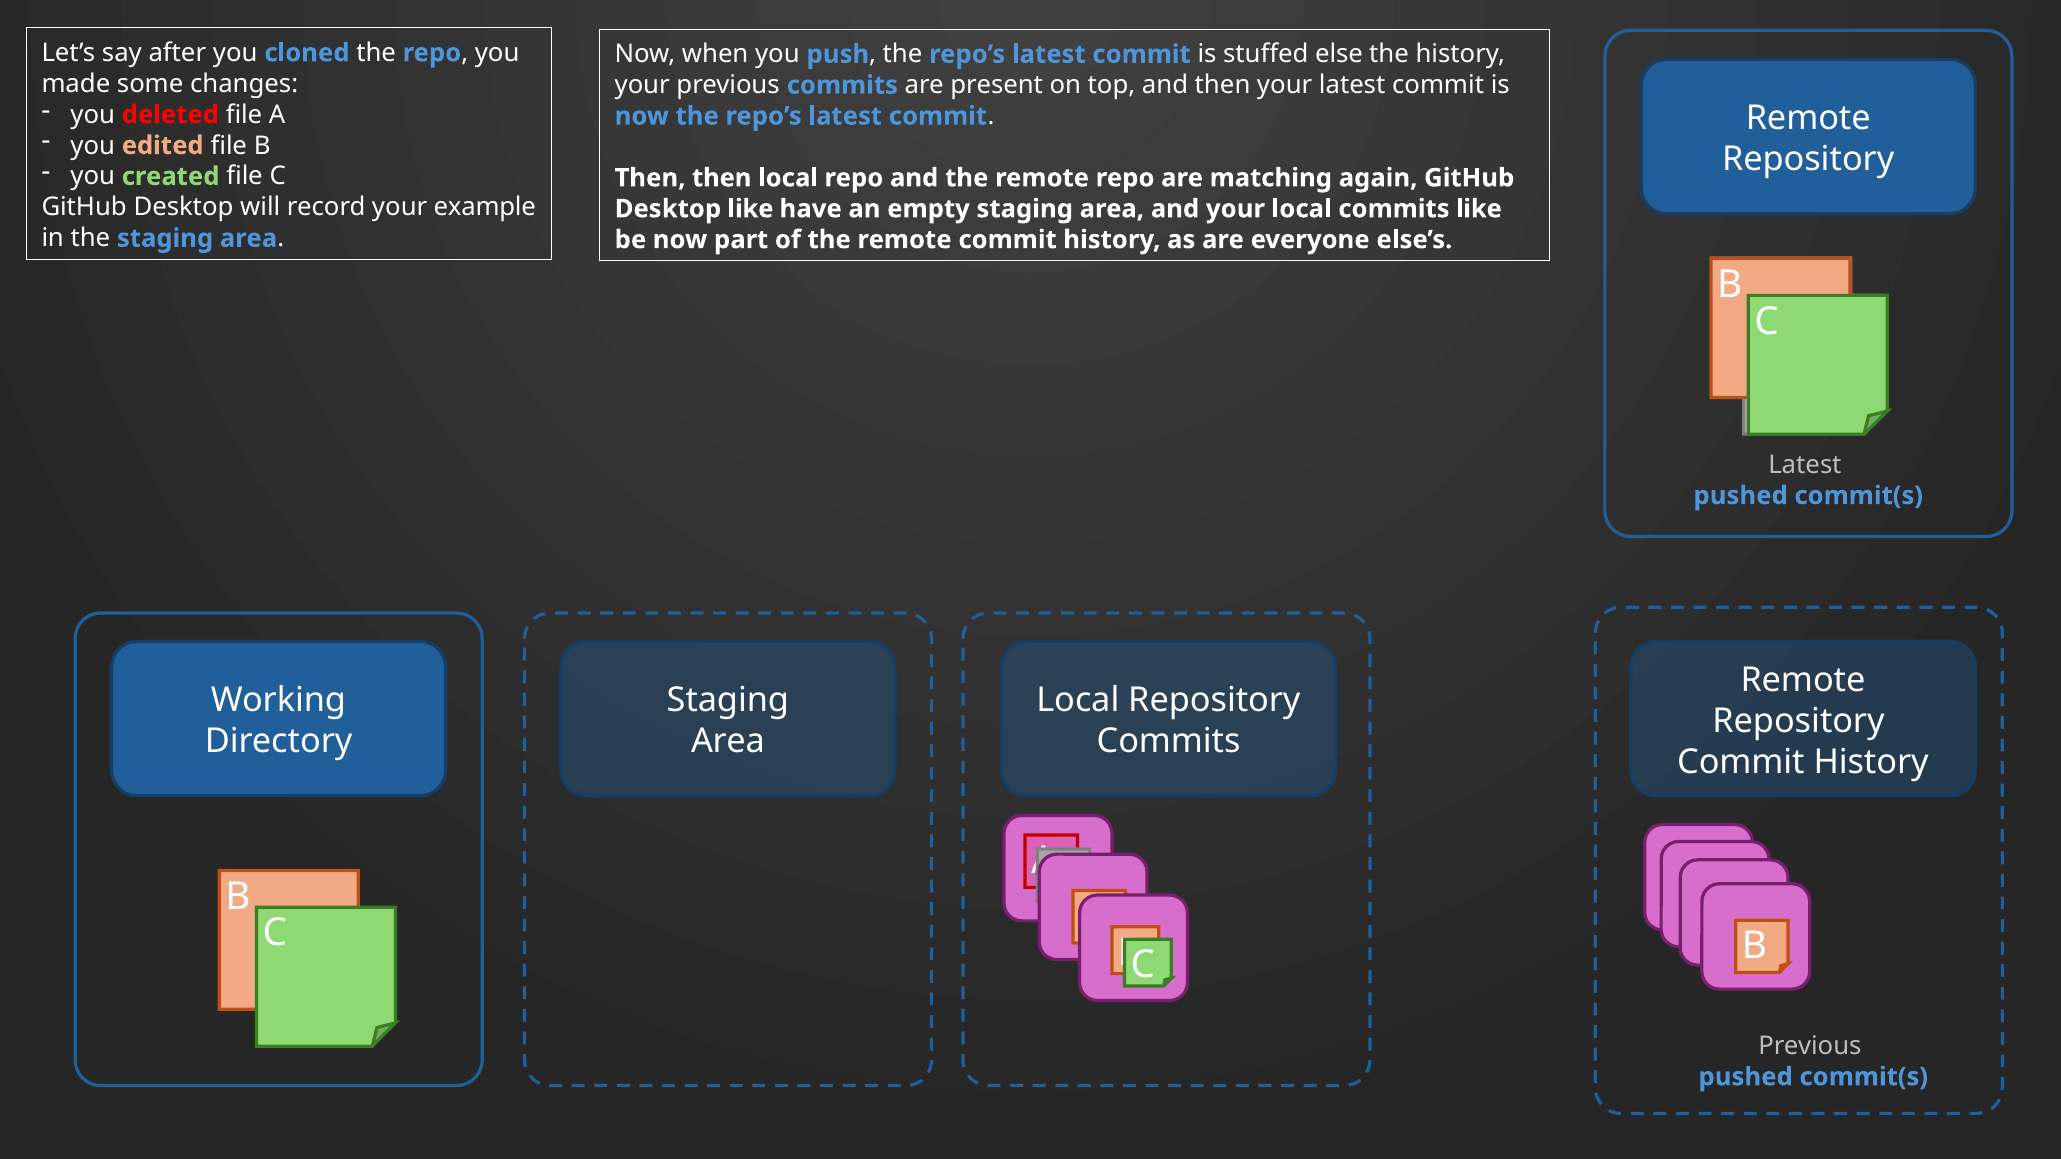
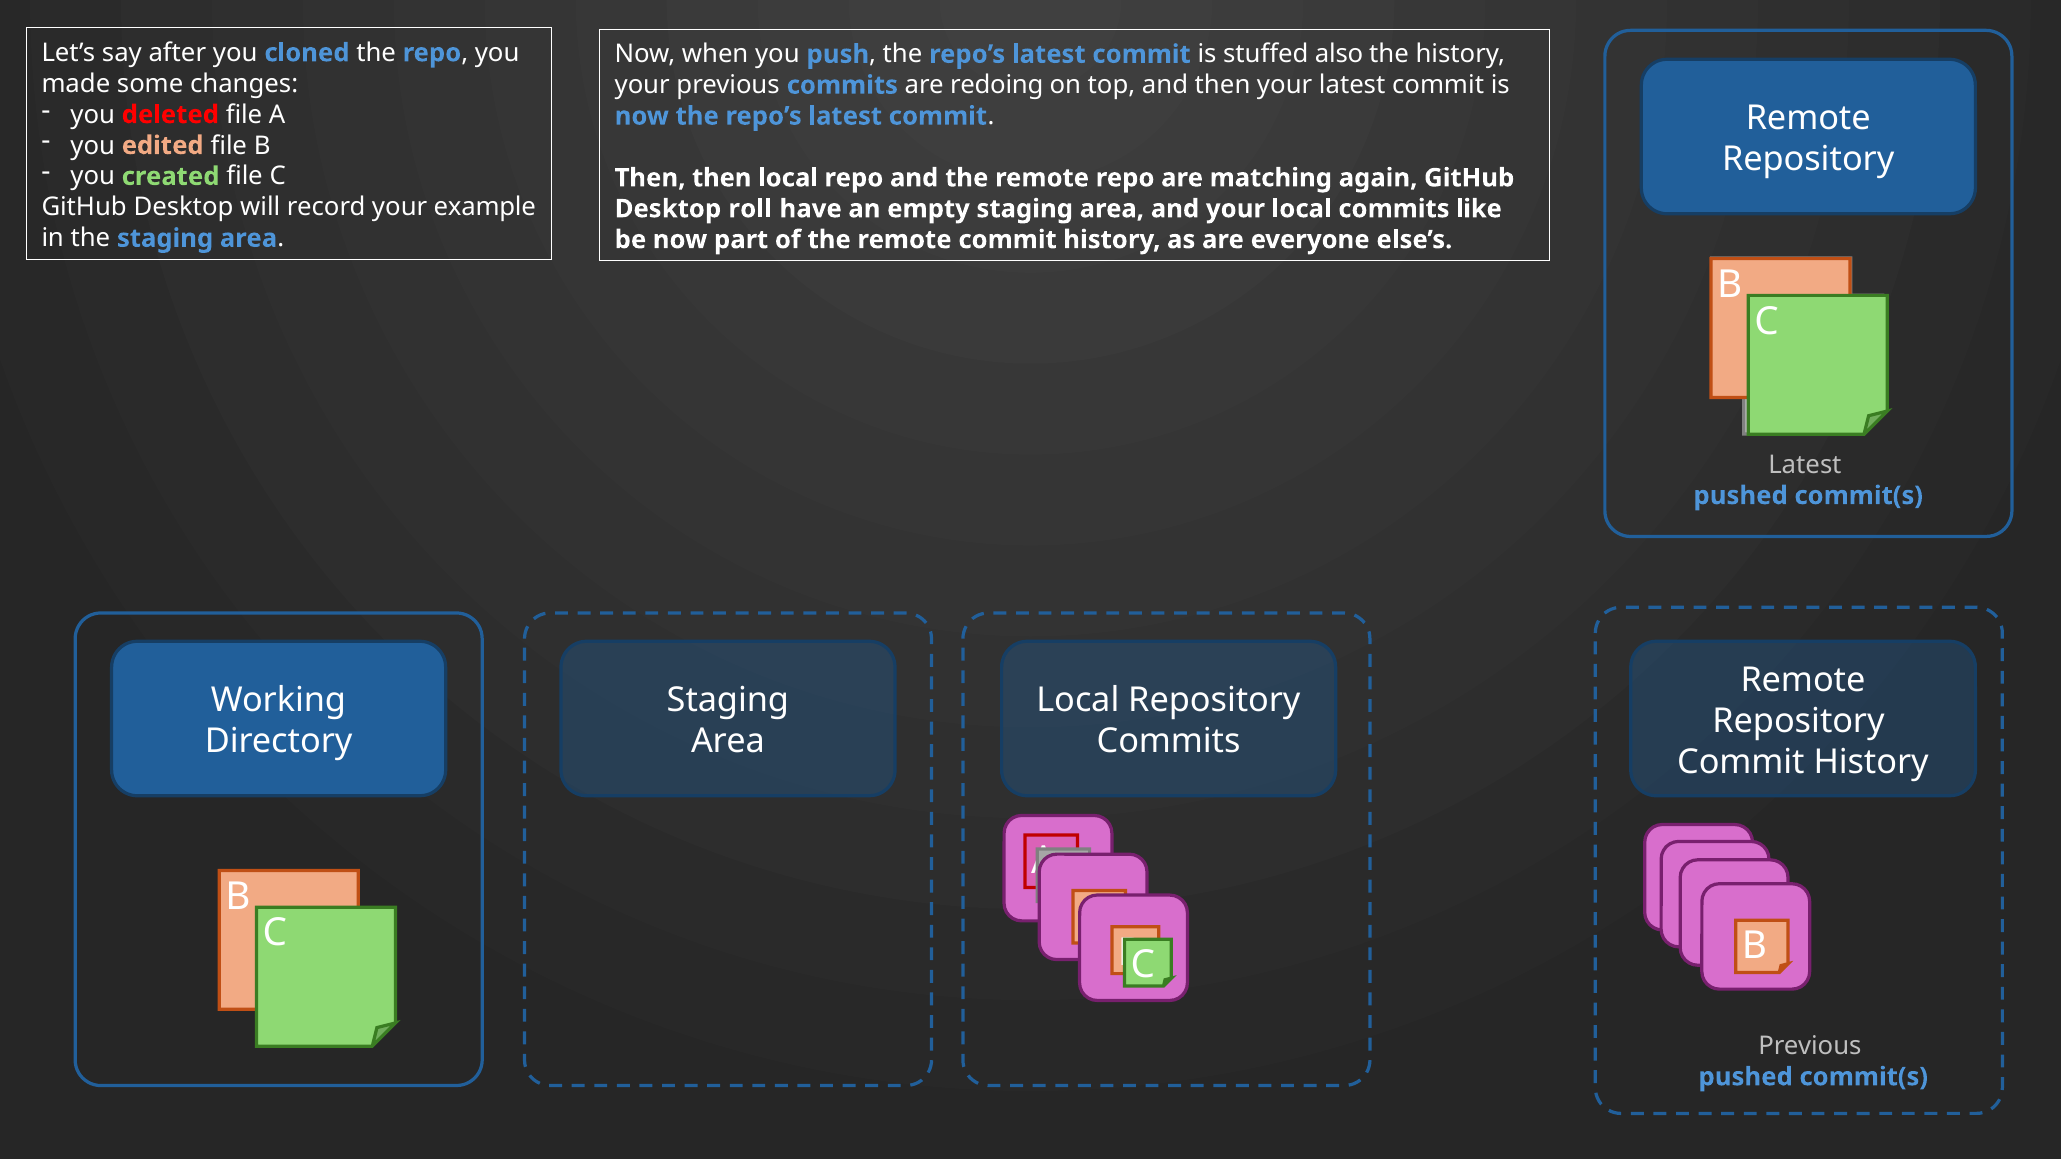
else: else -> also
present: present -> redoing
Desktop like: like -> roll
